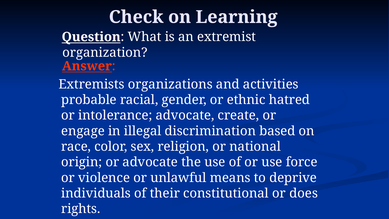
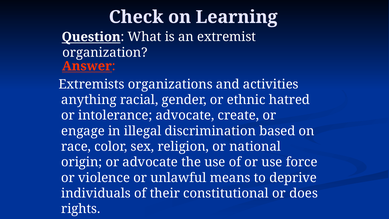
probable: probable -> anything
